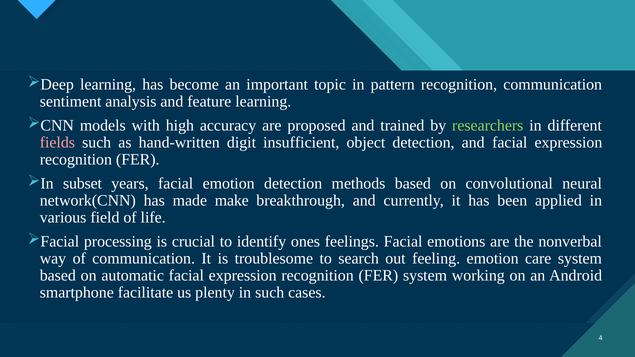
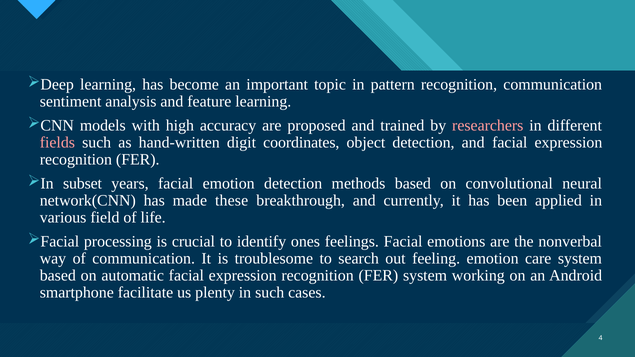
researchers colour: light green -> pink
insufficient: insufficient -> coordinates
make: make -> these
